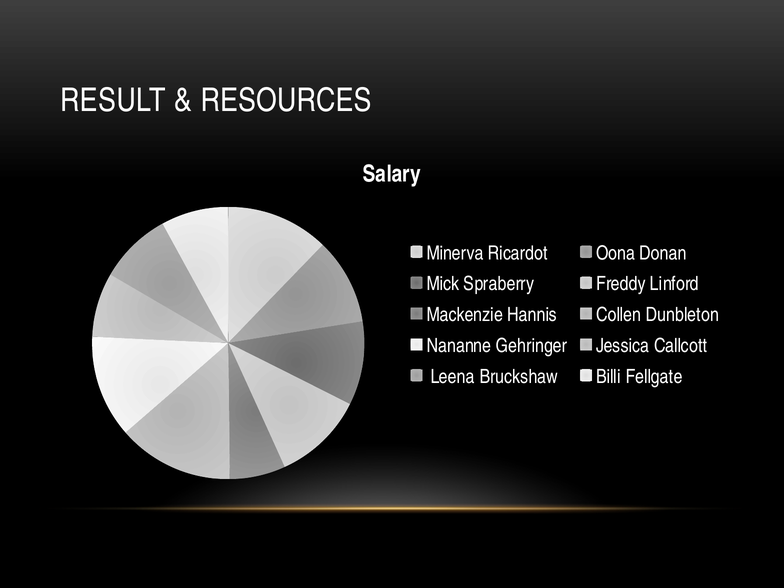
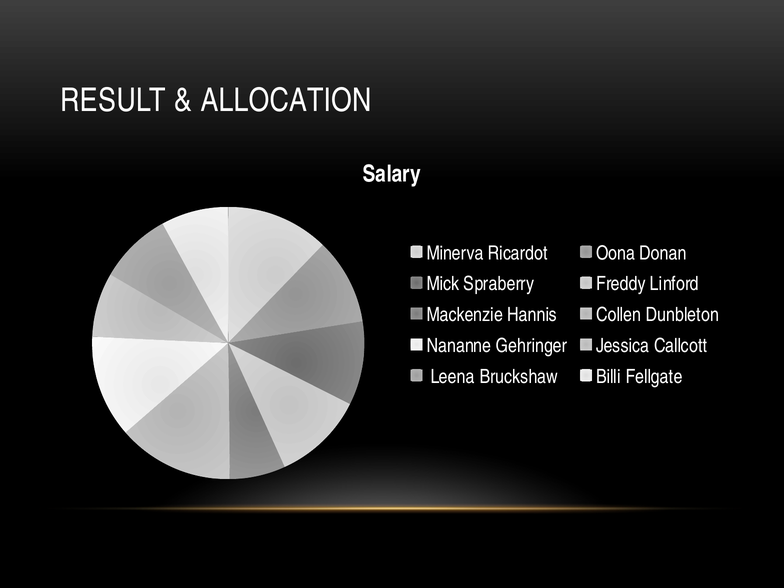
RESOURCES: RESOURCES -> ALLOCATION
